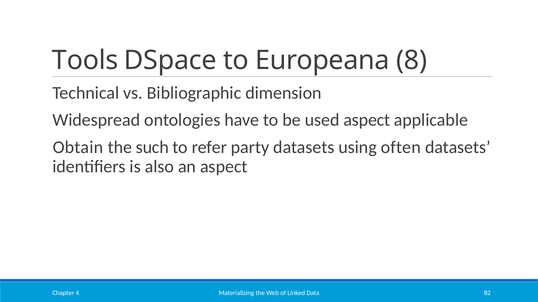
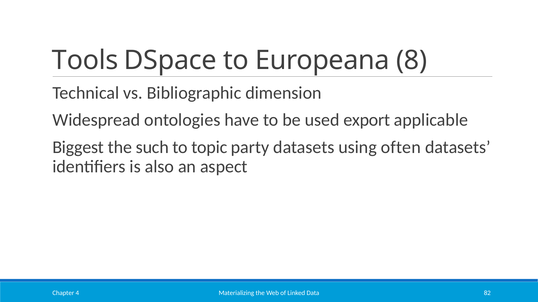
used aspect: aspect -> export
Obtain: Obtain -> Biggest
refer: refer -> topic
